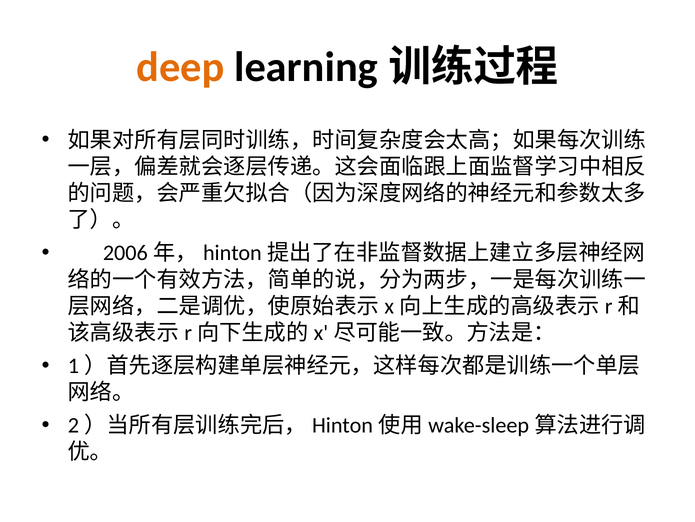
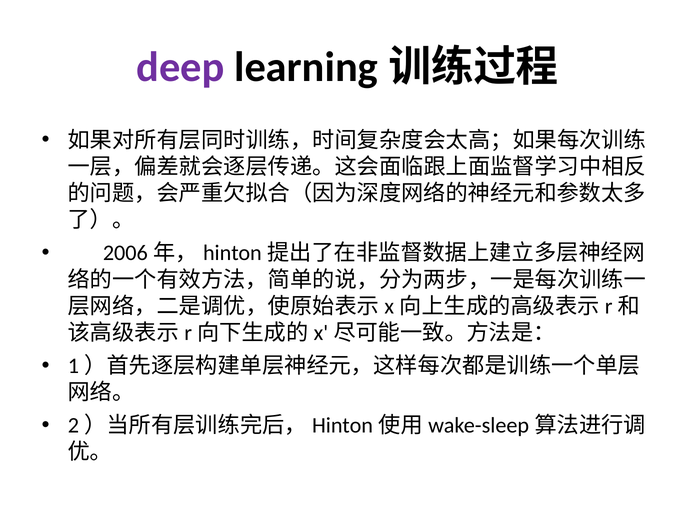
deep colour: orange -> purple
